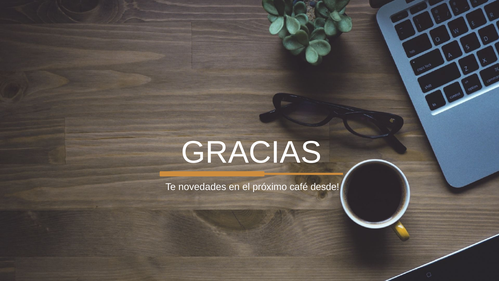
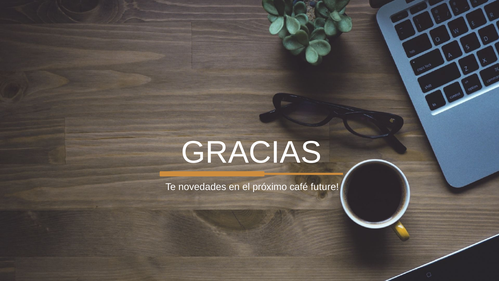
desde: desde -> future
